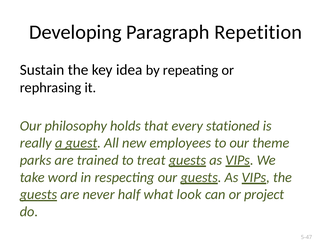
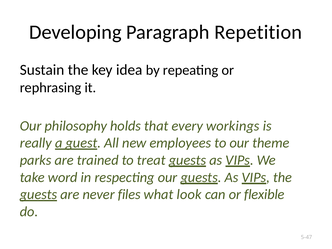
stationed: stationed -> workings
half: half -> files
project: project -> flexible
